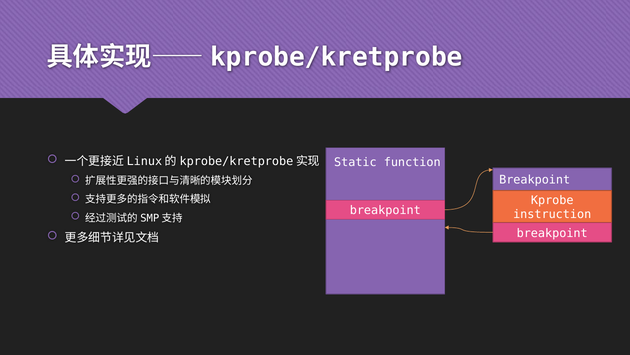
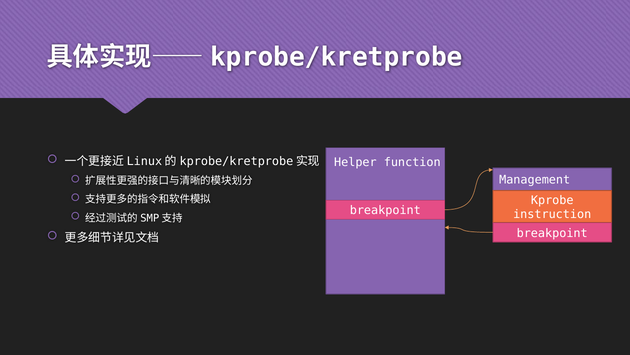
Static: Static -> Helper
Breakpoint at (535, 180): Breakpoint -> Management
